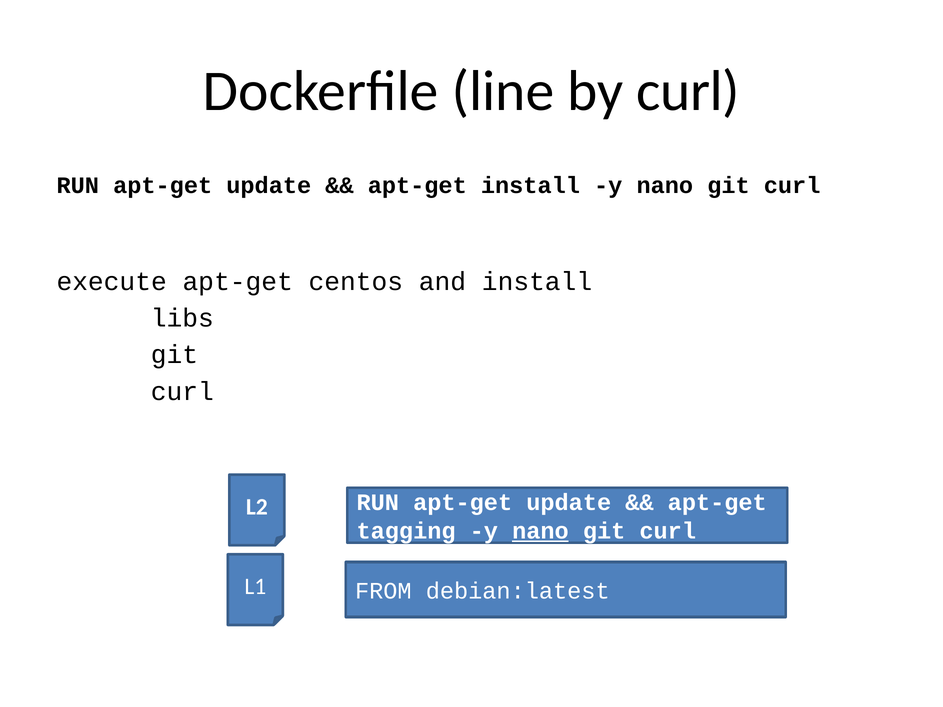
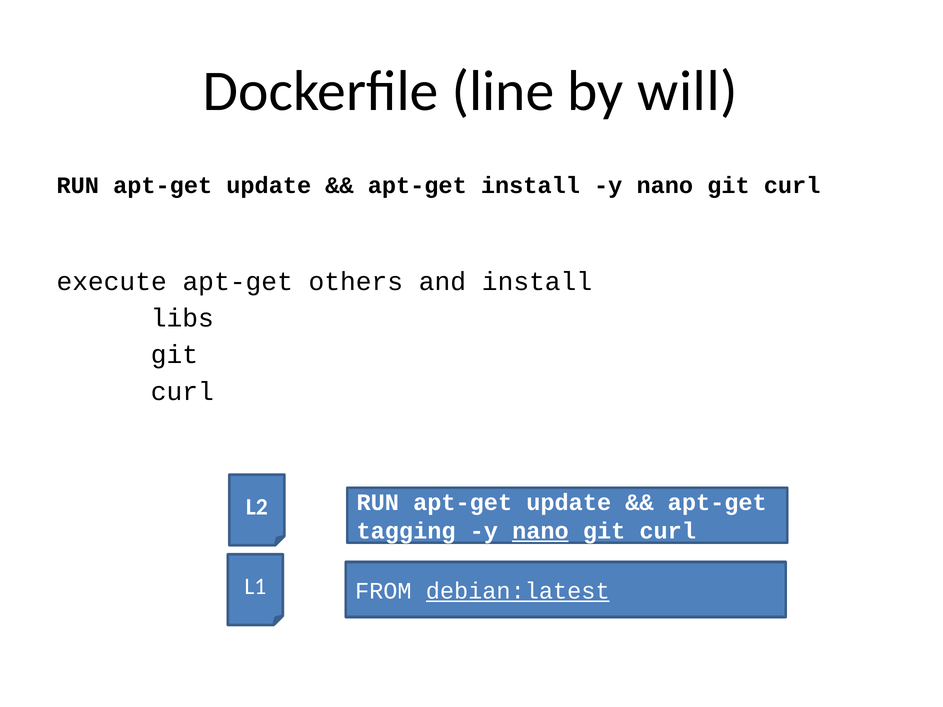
by curl: curl -> will
centos: centos -> others
debian:latest underline: none -> present
